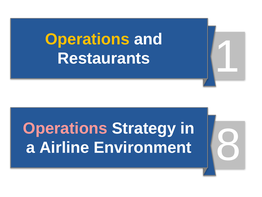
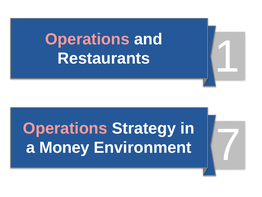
Operations at (87, 39) colour: yellow -> pink
Airline: Airline -> Money
8: 8 -> 7
